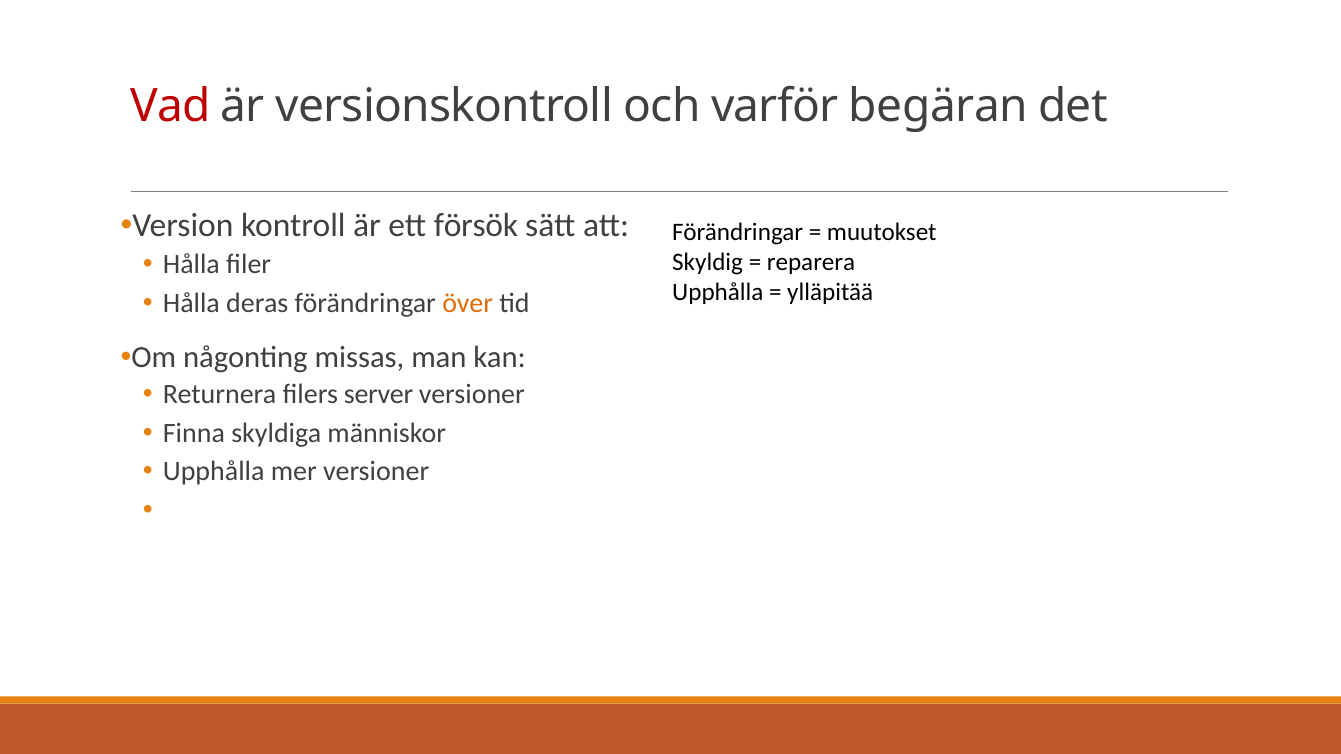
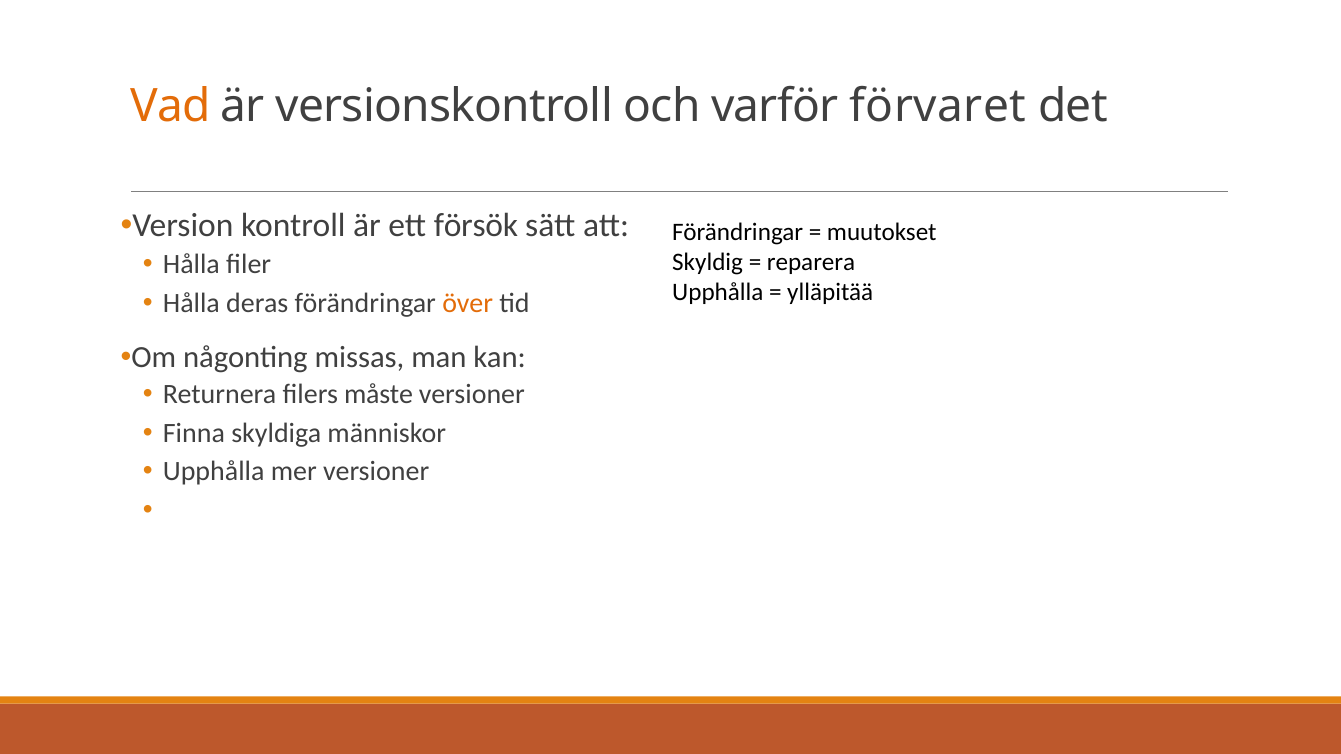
Vad colour: red -> orange
begäran: begäran -> förvaret
server: server -> måste
